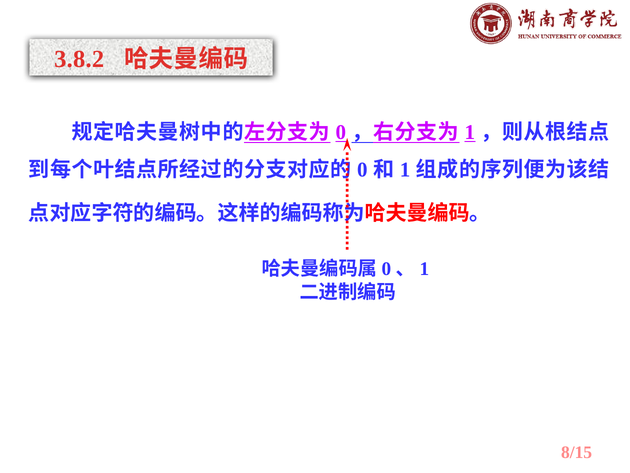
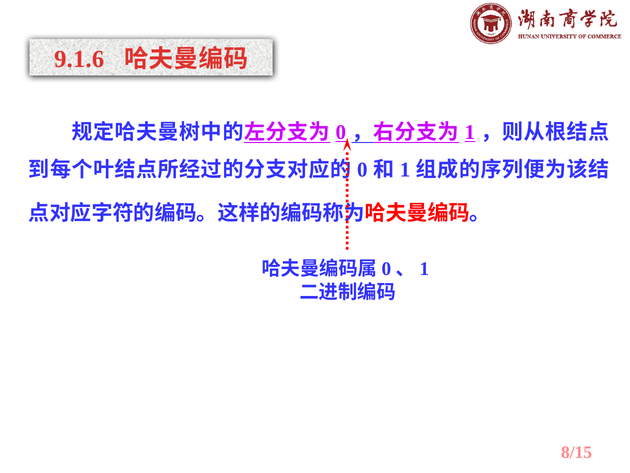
3.8.2: 3.8.2 -> 9.1.6
